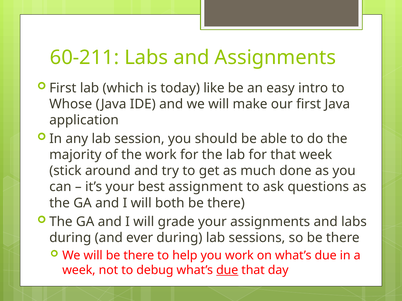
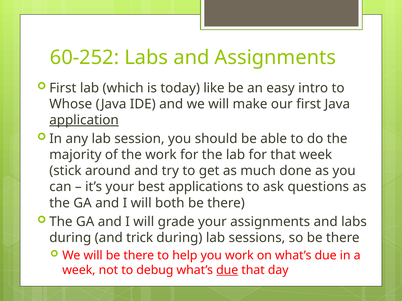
60-211: 60-211 -> 60-252
application underline: none -> present
assignment: assignment -> applications
ever: ever -> trick
